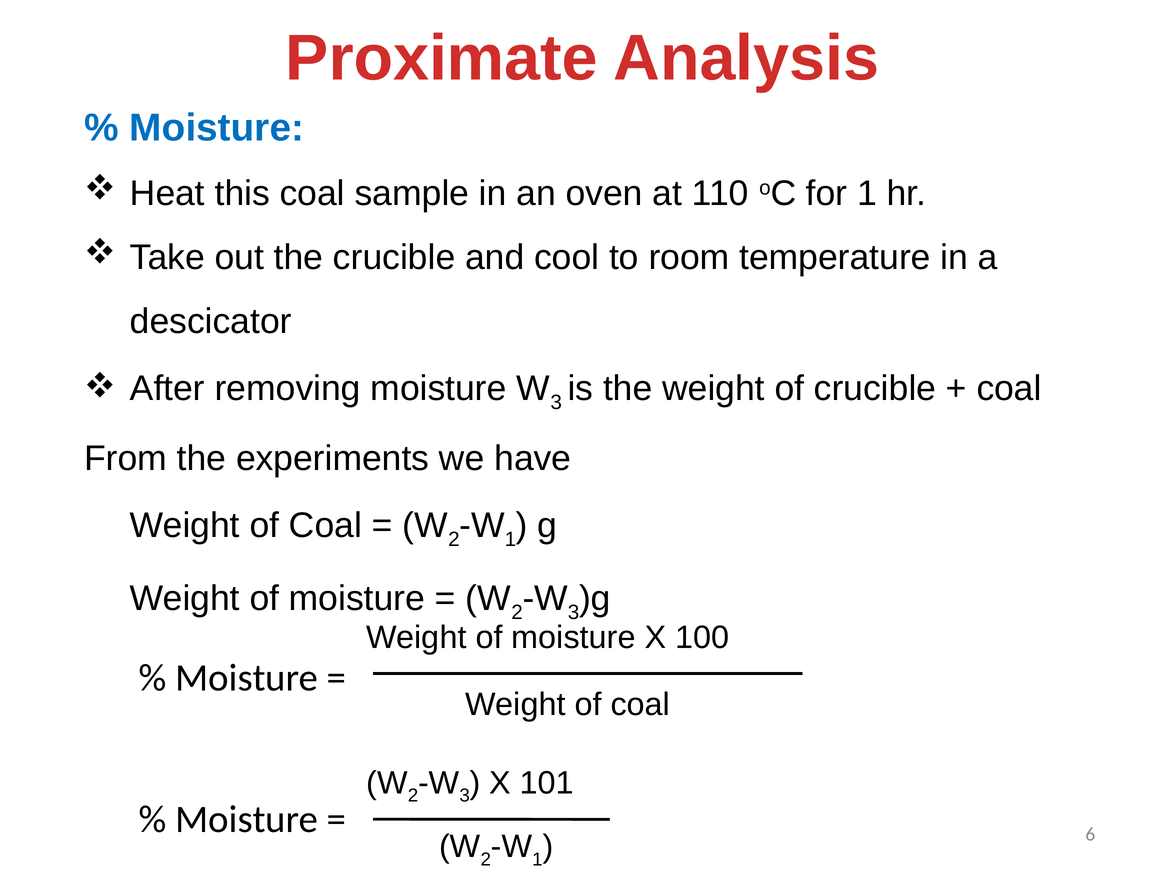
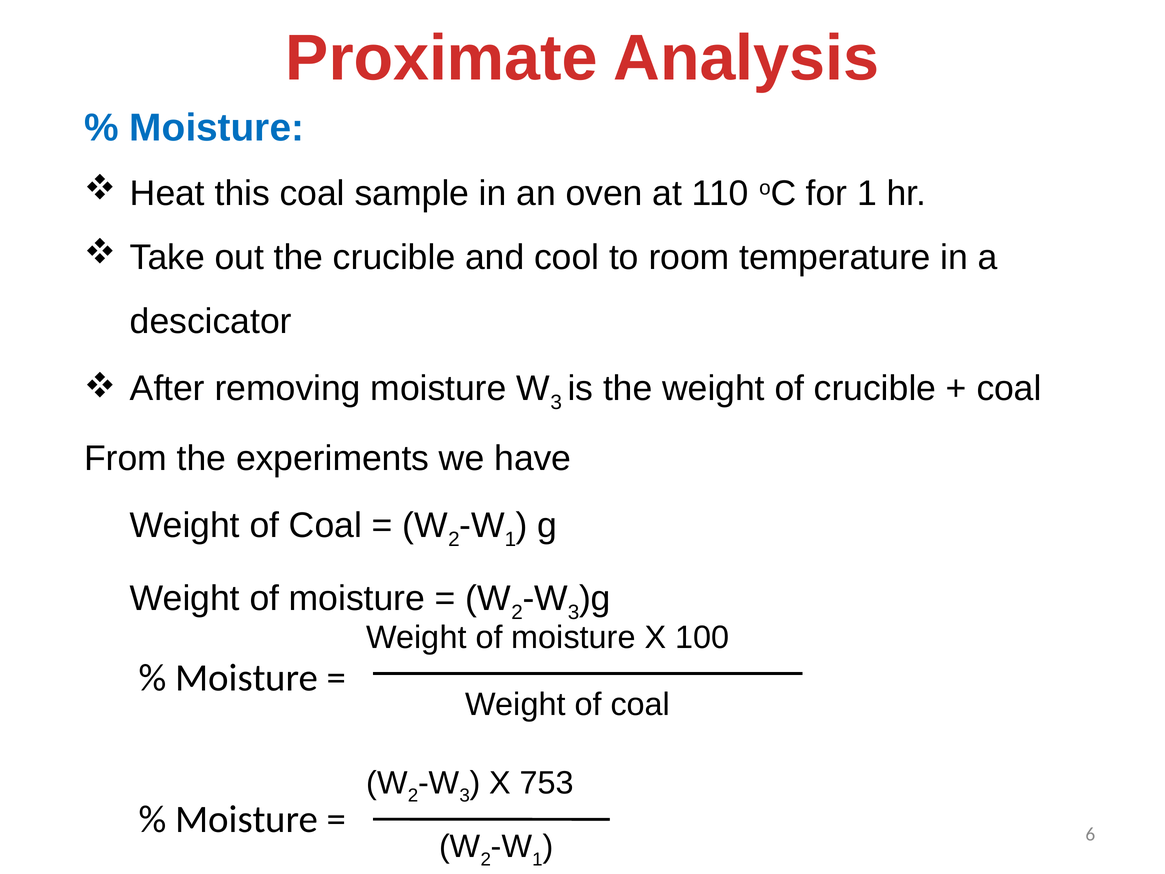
101: 101 -> 753
